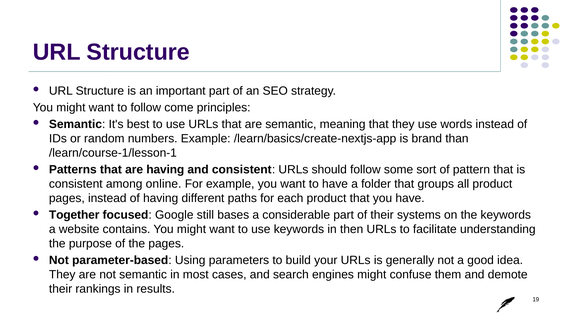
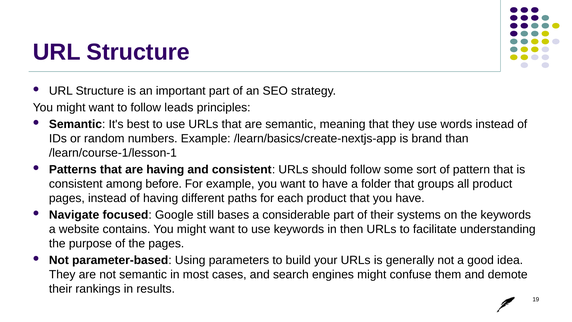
come: come -> leads
online: online -> before
Together: Together -> Navigate
